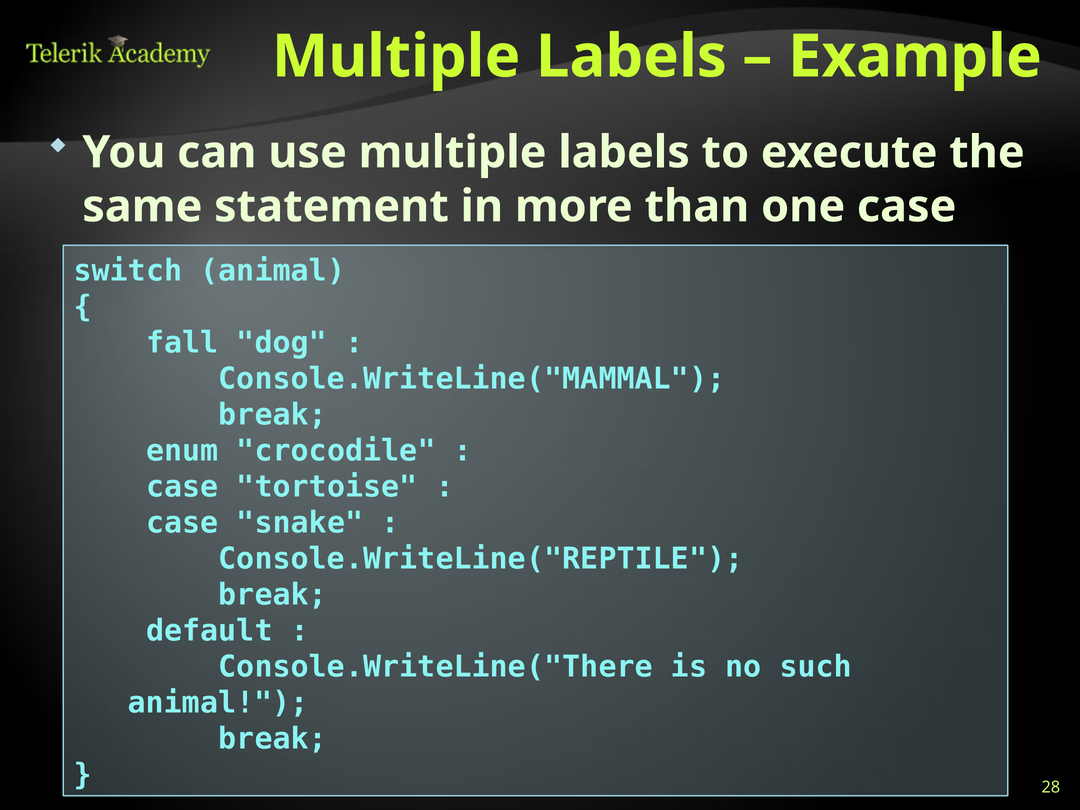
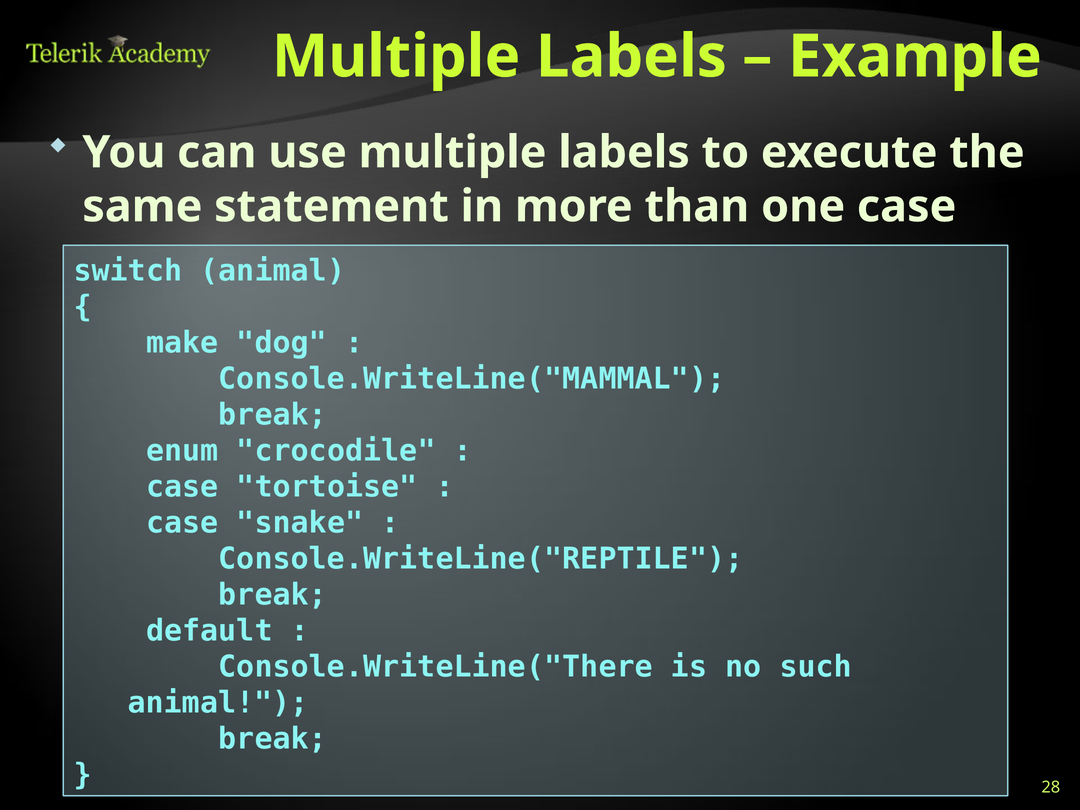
fall: fall -> make
